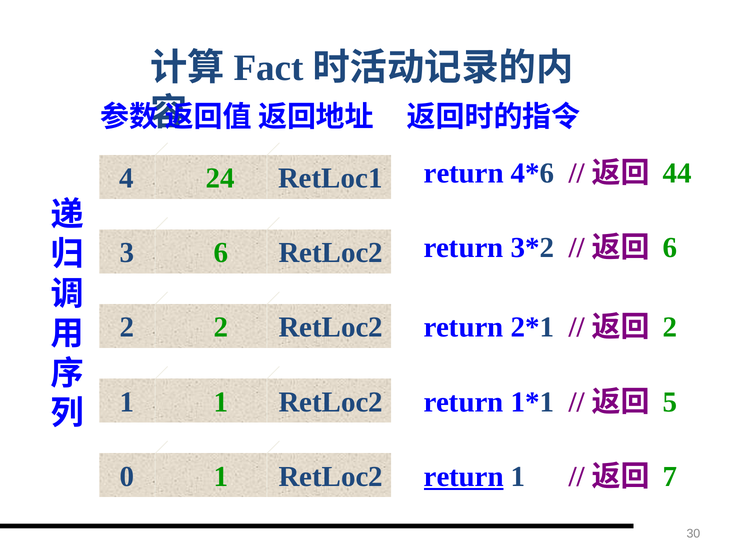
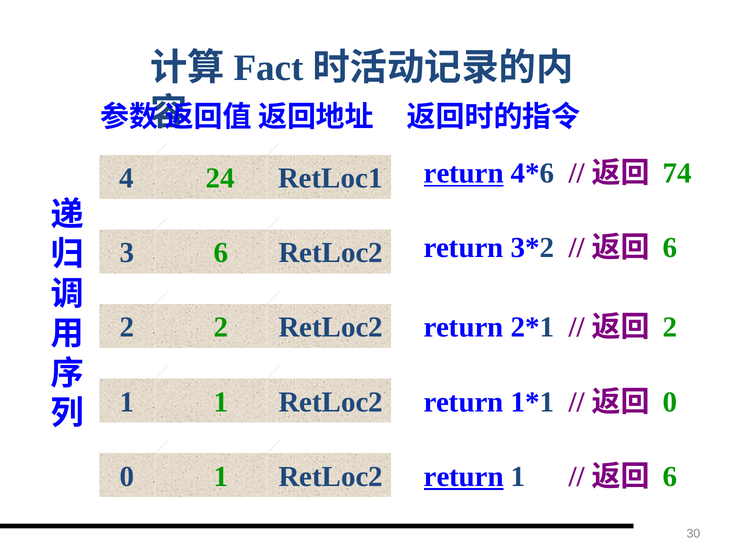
return at (464, 173) underline: none -> present
44: 44 -> 74
5 at (670, 402): 5 -> 0
7 at (670, 476): 7 -> 6
